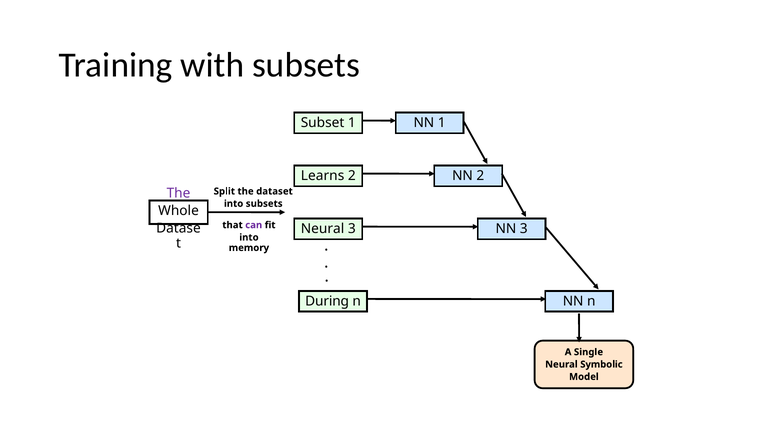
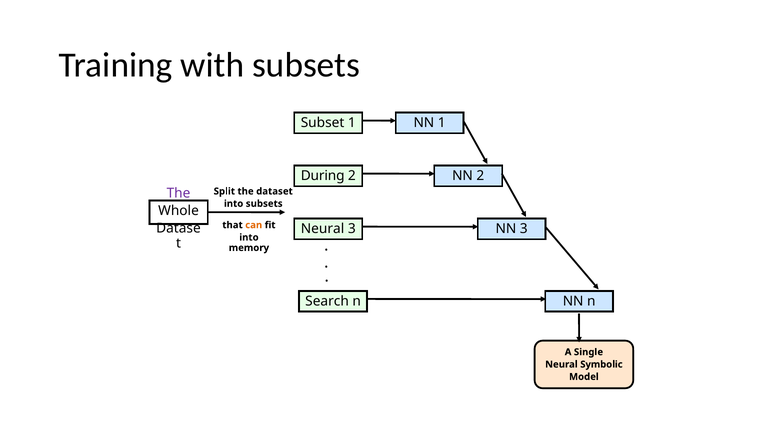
Learns: Learns -> During
can colour: purple -> orange
During: During -> Search
